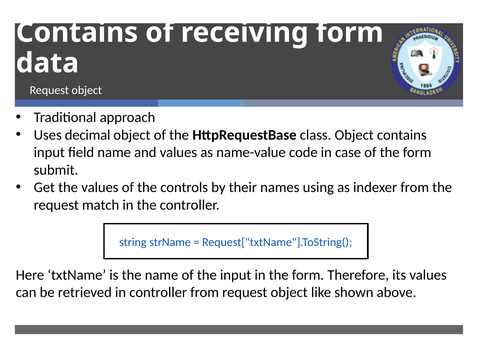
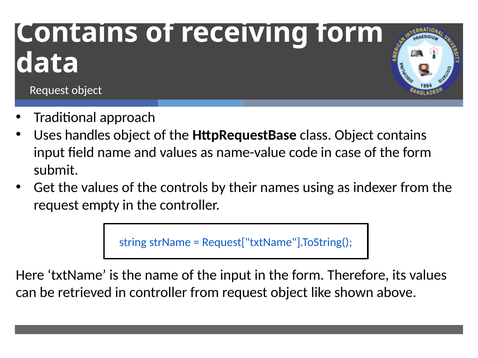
decimal: decimal -> handles
match: match -> empty
